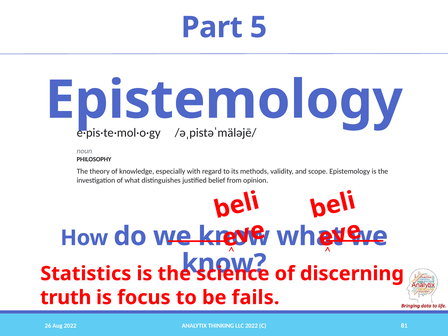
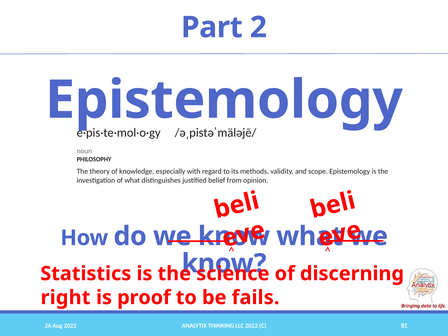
5: 5 -> 2
truth: truth -> right
focus: focus -> proof
